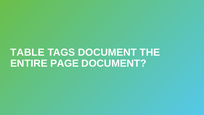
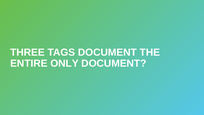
TABLE: TABLE -> THREE
PAGE: PAGE -> ONLY
